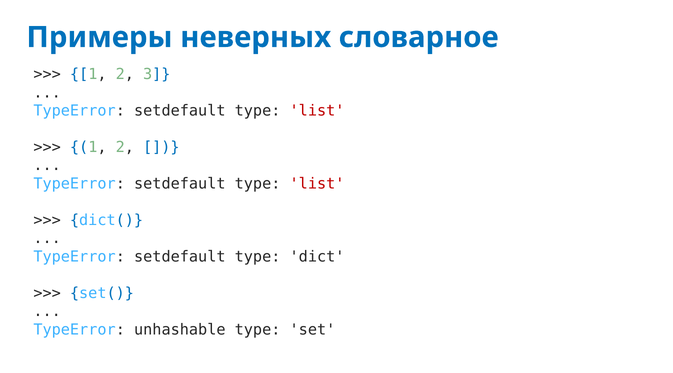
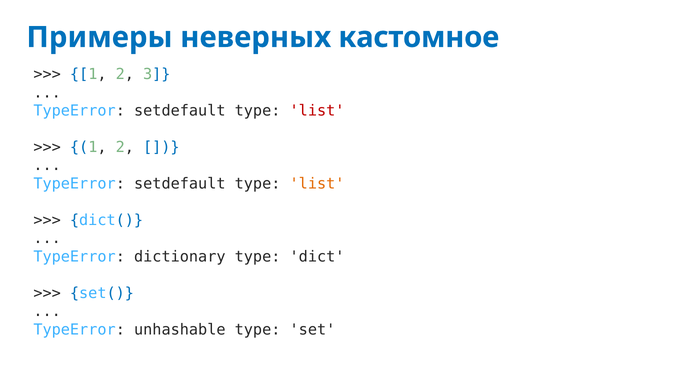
словарное: словарное -> кастомное
list at (317, 184) colour: red -> orange
setdefault at (180, 257): setdefault -> dictionary
